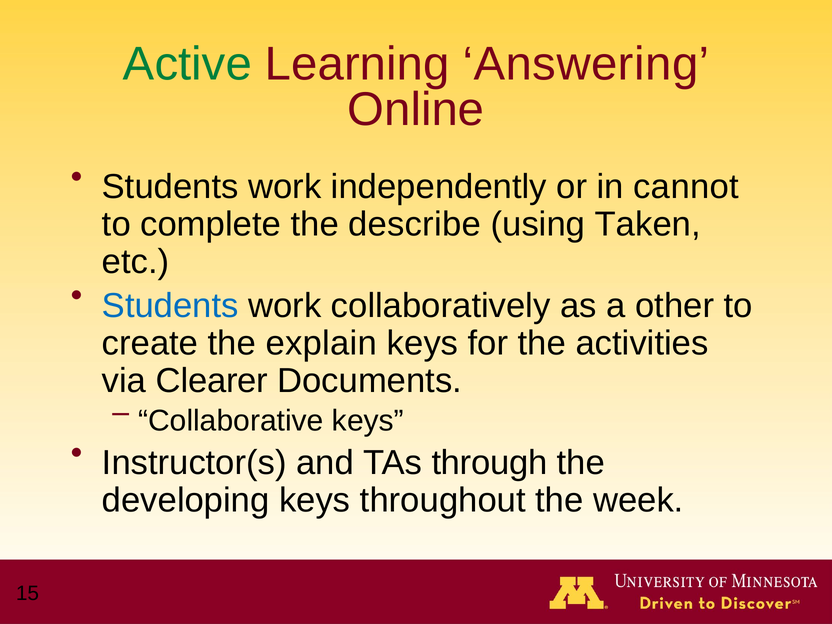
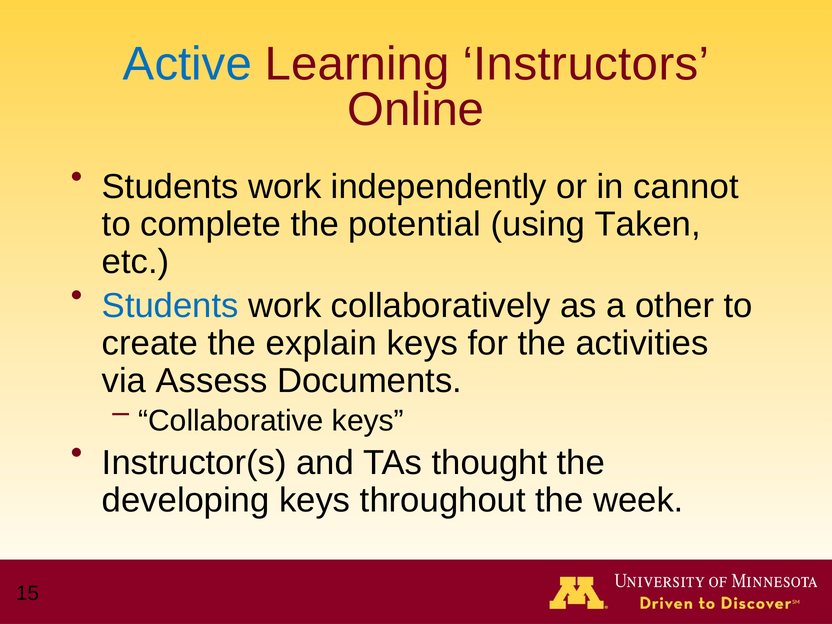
Active colour: green -> blue
Answering: Answering -> Instructors
describe: describe -> potential
Clearer: Clearer -> Assess
through: through -> thought
